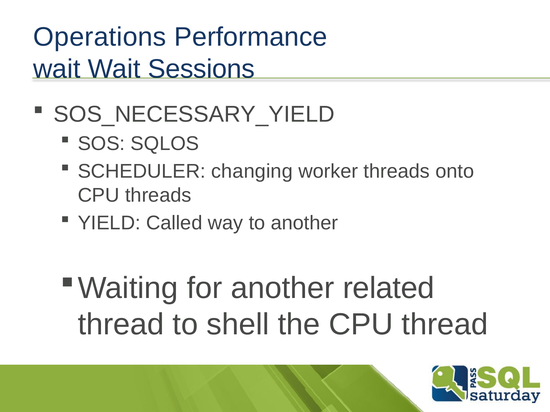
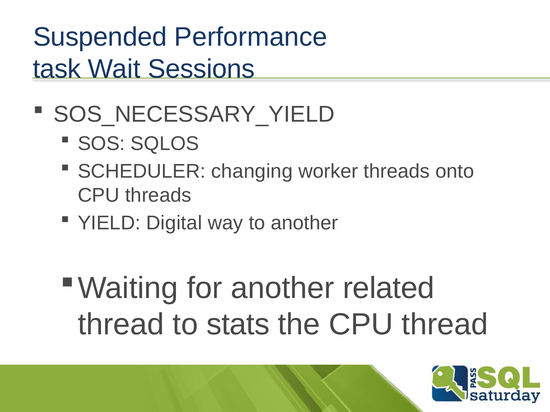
Operations: Operations -> Suspended
wait at (57, 69): wait -> task
Called: Called -> Digital
shell: shell -> stats
